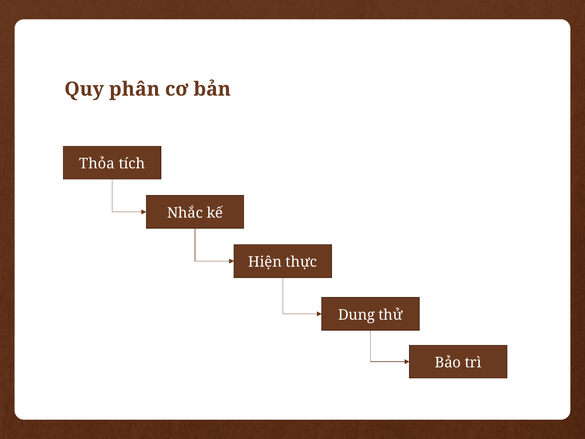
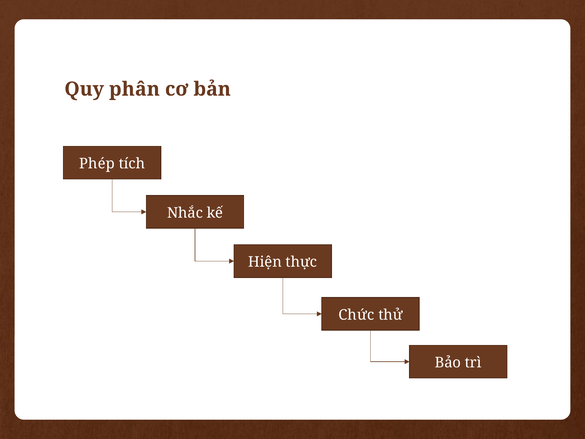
Thỏa: Thỏa -> Phép
Dung: Dung -> Chức
